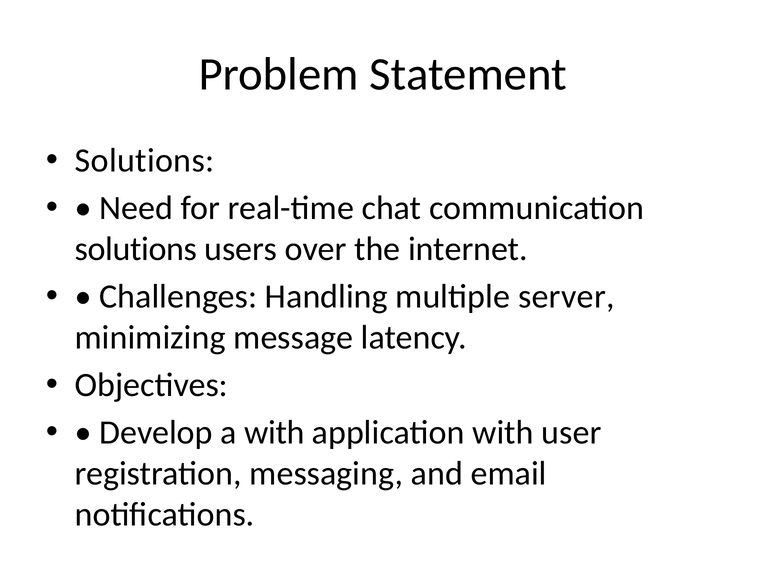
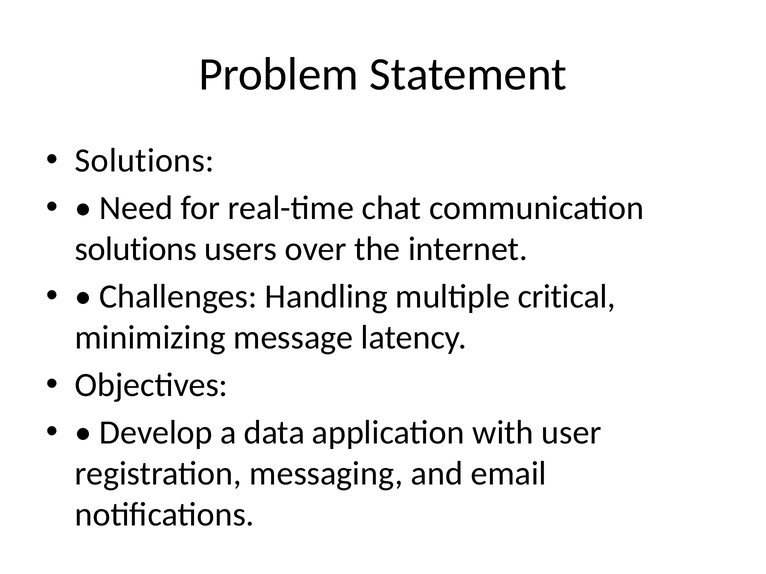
server: server -> critical
a with: with -> data
